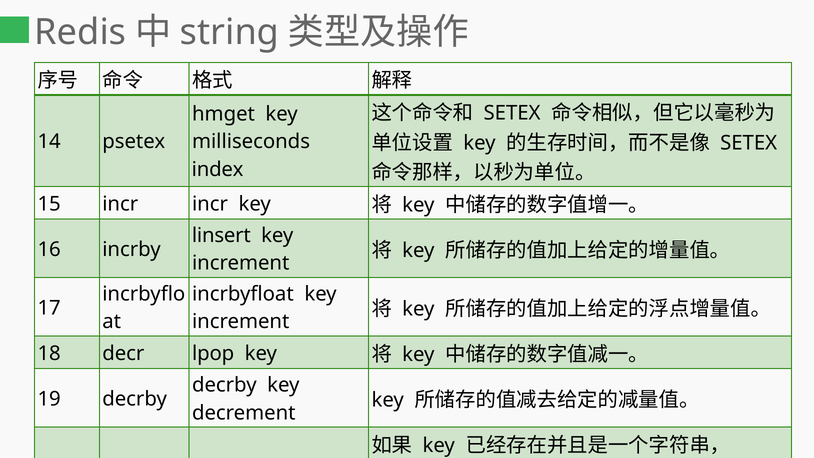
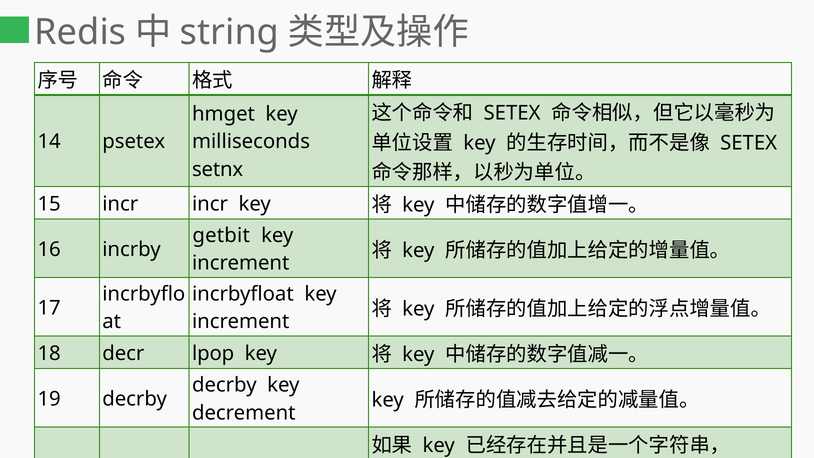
index: index -> setnx
linsert: linsert -> getbit
